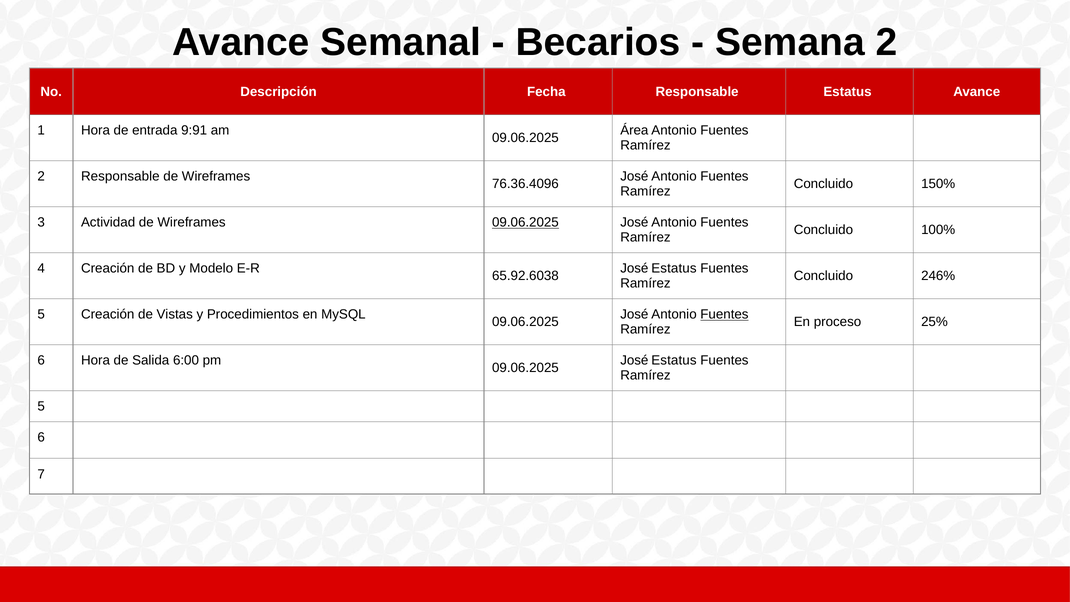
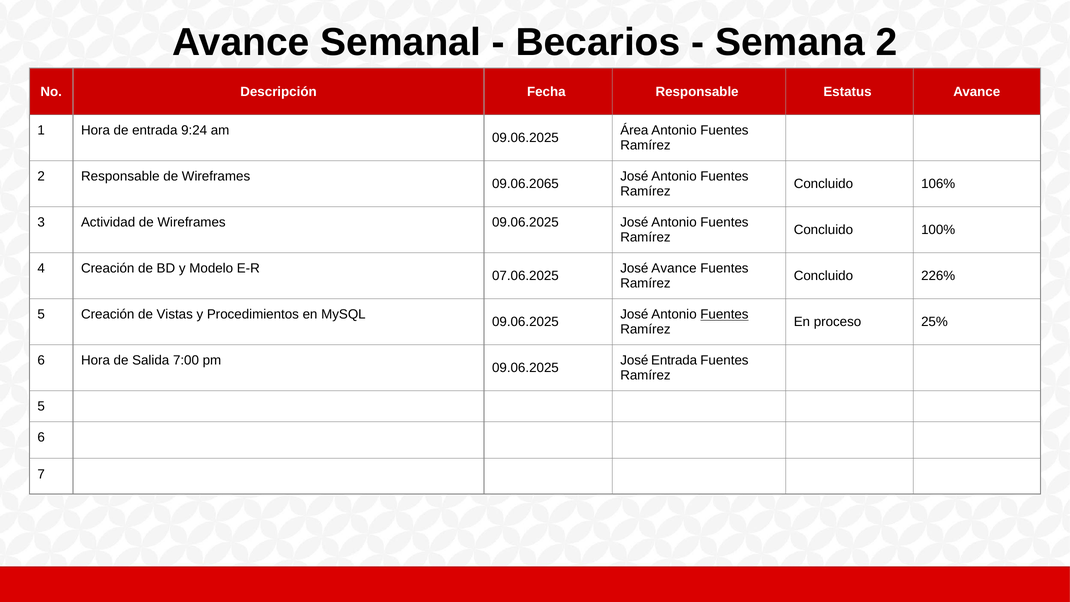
9:91: 9:91 -> 9:24
76.36.4096: 76.36.4096 -> 09.06.2065
150%: 150% -> 106%
09.06.2025 at (525, 222) underline: present -> none
Estatus at (674, 268): Estatus -> Avance
65.92.6038: 65.92.6038 -> 07.06.2025
246%: 246% -> 226%
6:00: 6:00 -> 7:00
Estatus at (674, 360): Estatus -> Entrada
